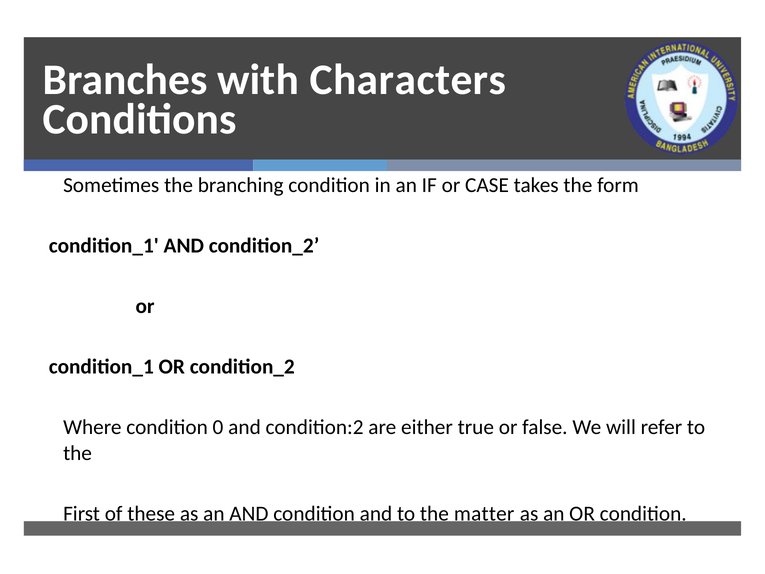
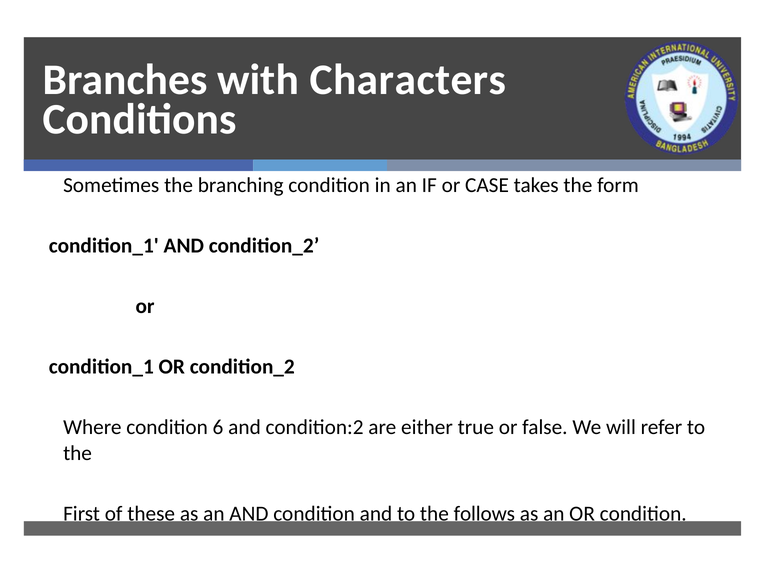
0: 0 -> 6
matter: matter -> follows
